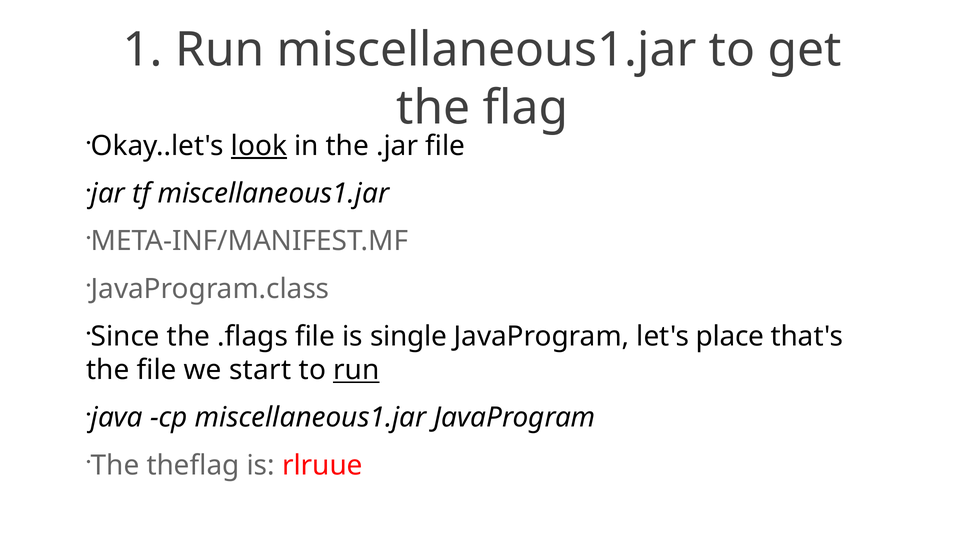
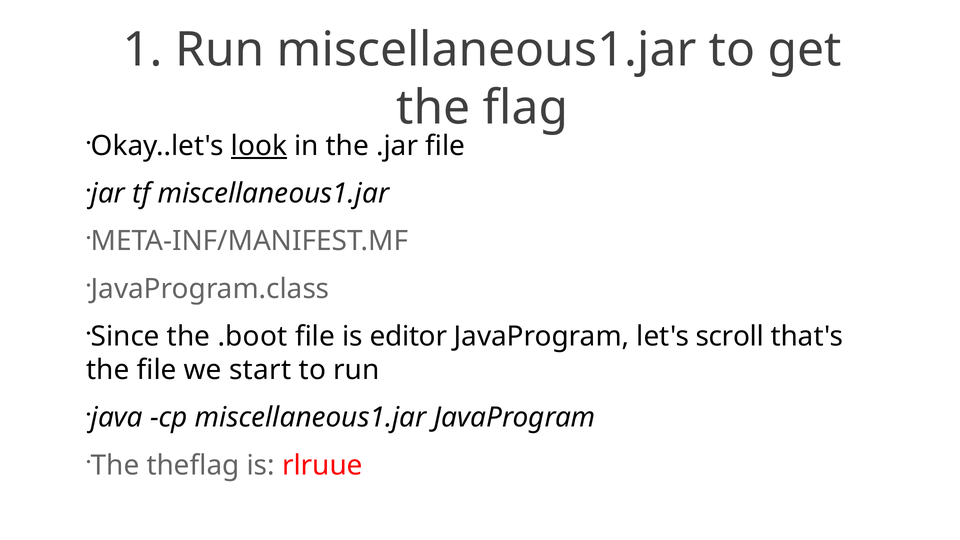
.flags: .flags -> .boot
single: single -> editor
place: place -> scroll
run at (356, 370) underline: present -> none
